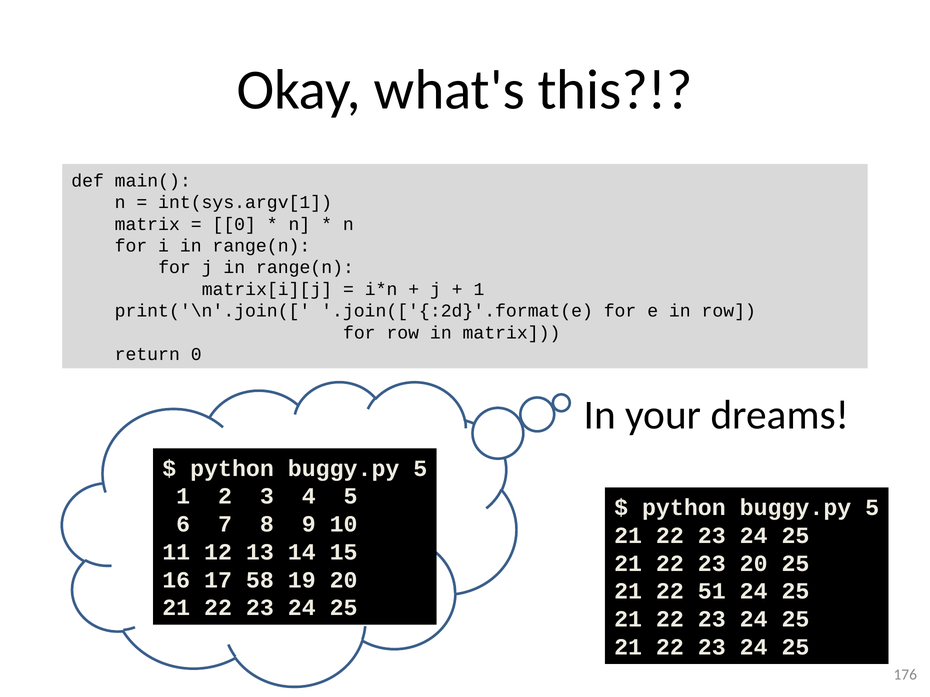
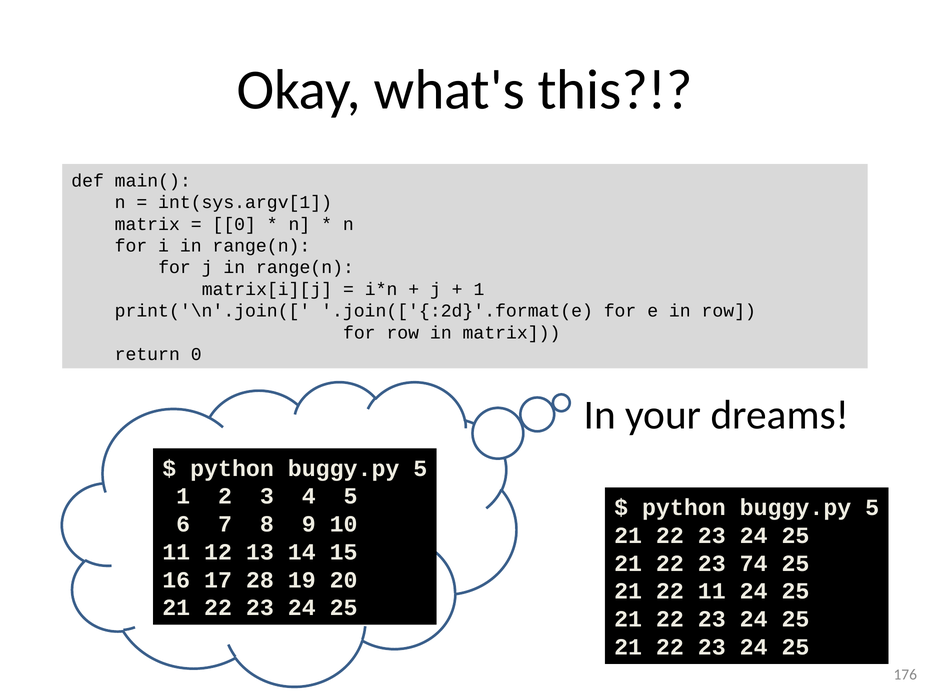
23 20: 20 -> 74
58: 58 -> 28
22 51: 51 -> 11
